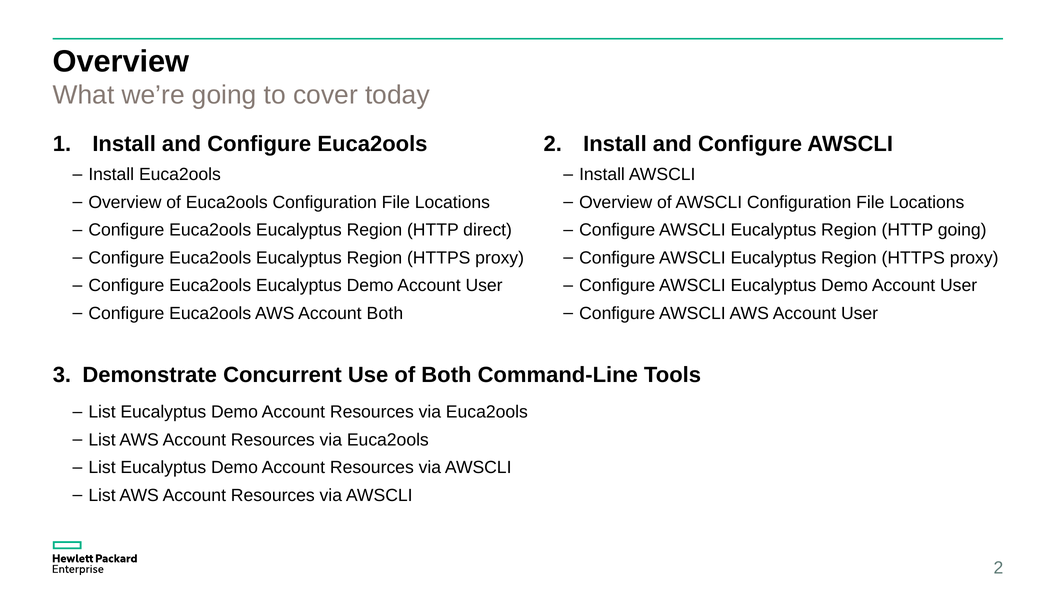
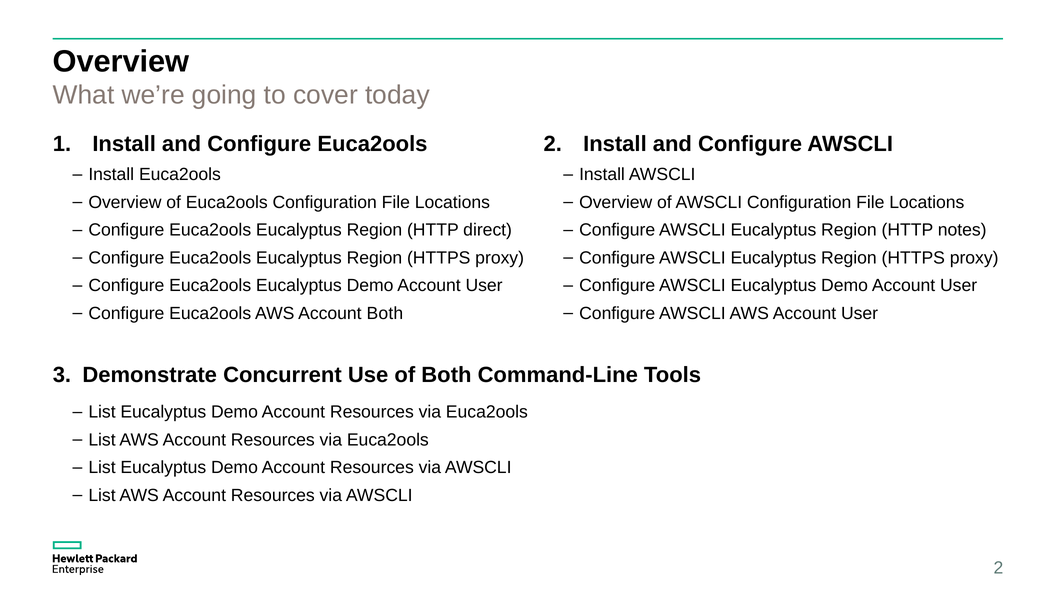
HTTP going: going -> notes
